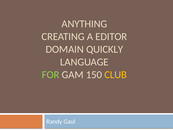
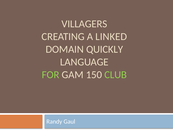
ANYTHING: ANYTHING -> VILLAGERS
EDITOR: EDITOR -> LINKED
CLUB colour: yellow -> light green
